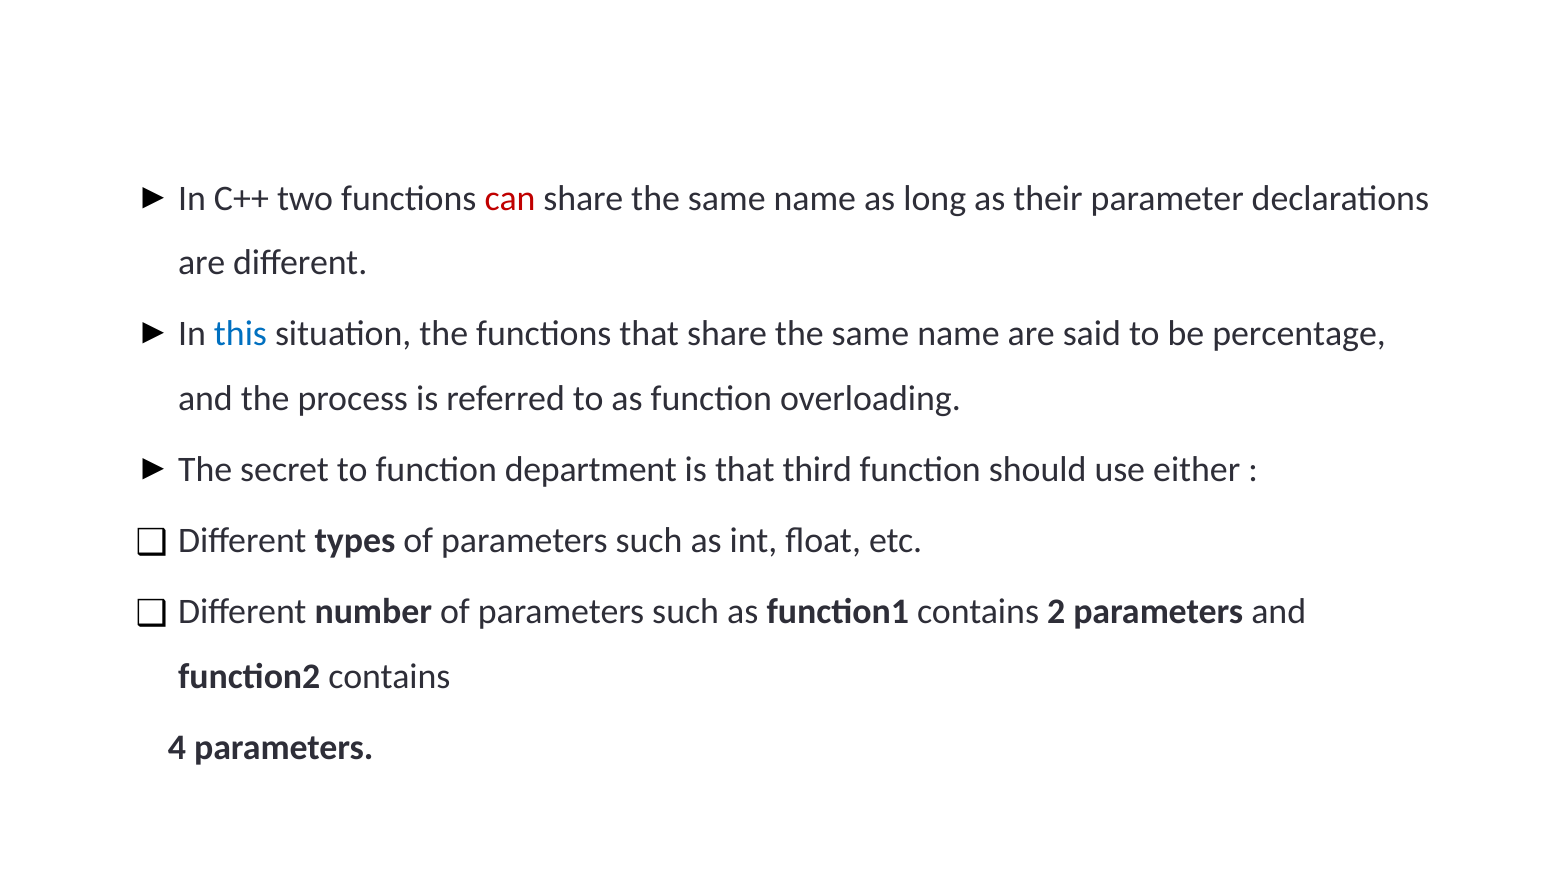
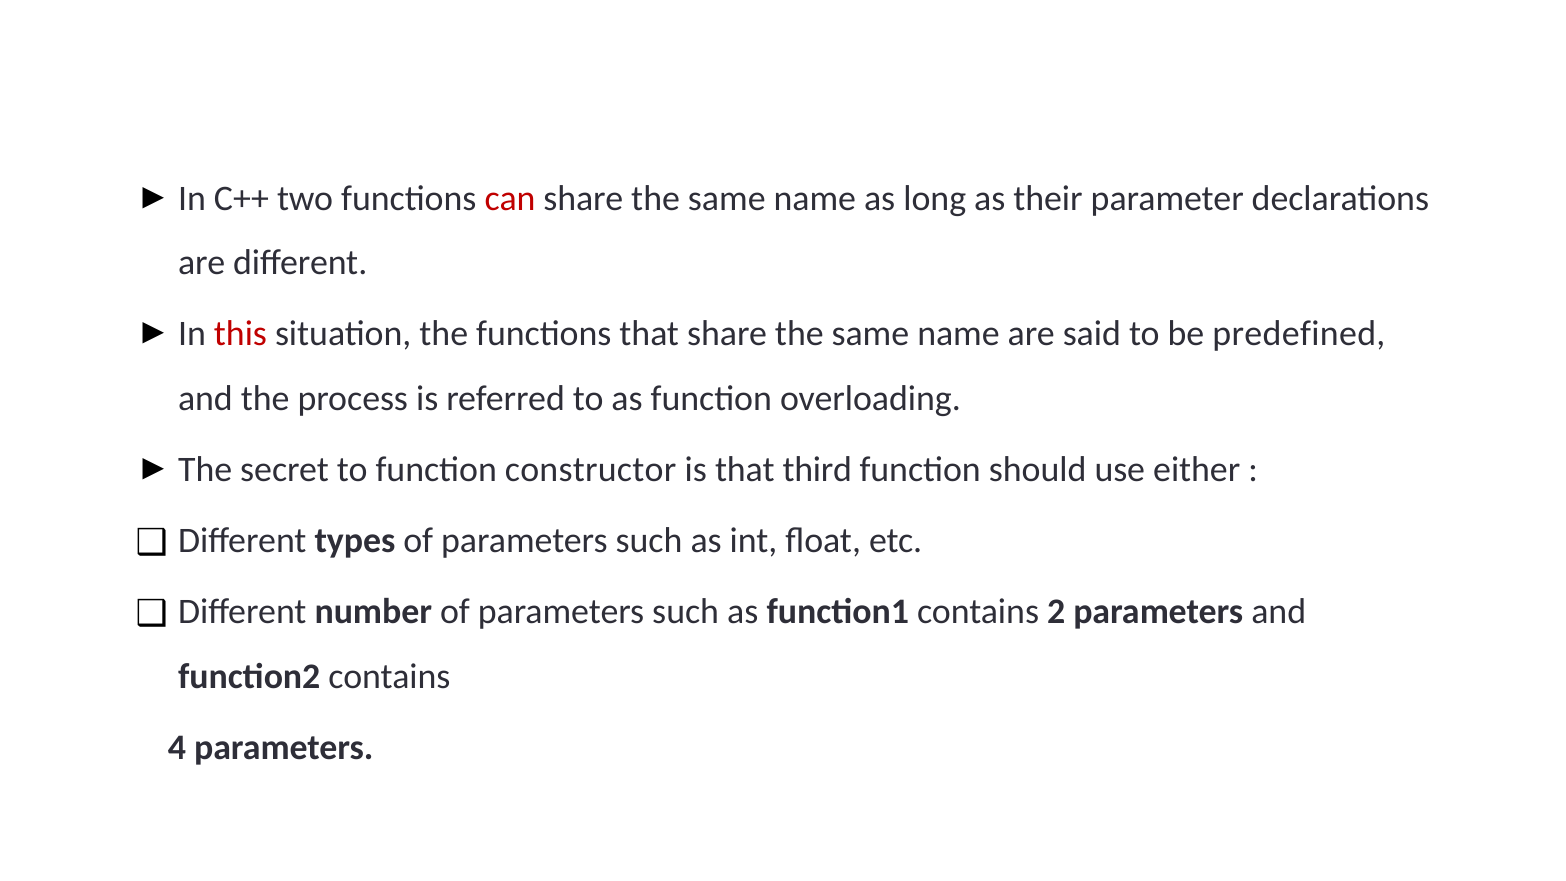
this colour: blue -> red
percentage: percentage -> predefined
department: department -> constructor
